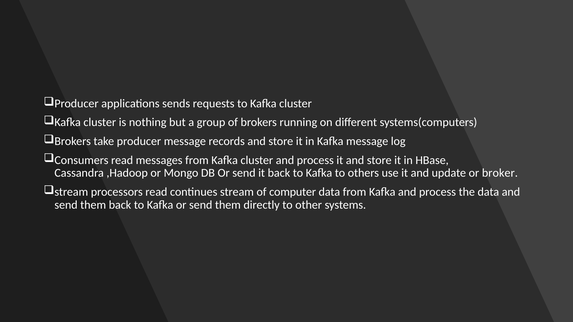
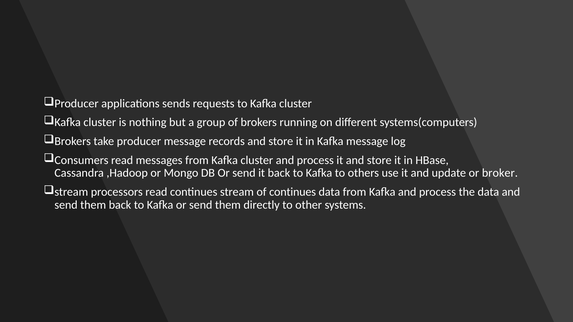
of computer: computer -> continues
